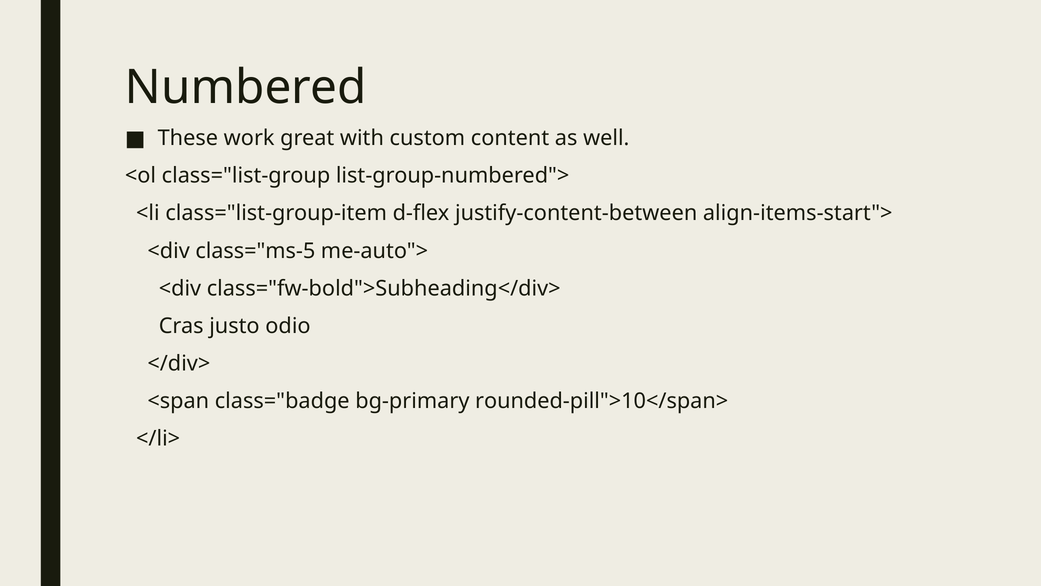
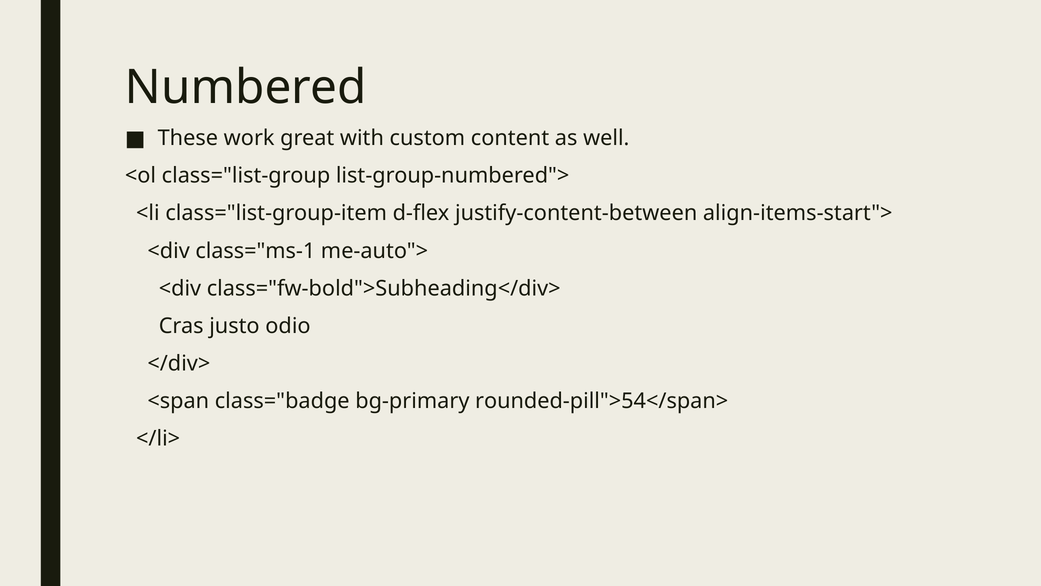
class="ms-5: class="ms-5 -> class="ms-1
rounded-pill">10</span>: rounded-pill">10</span> -> rounded-pill">54</span>
